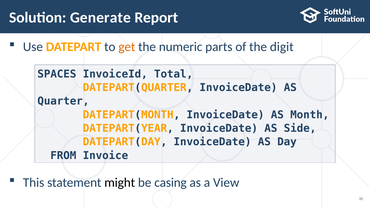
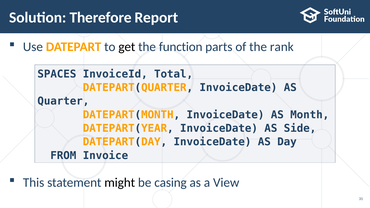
Generate: Generate -> Therefore
get colour: orange -> black
numeric: numeric -> function
digit: digit -> rank
